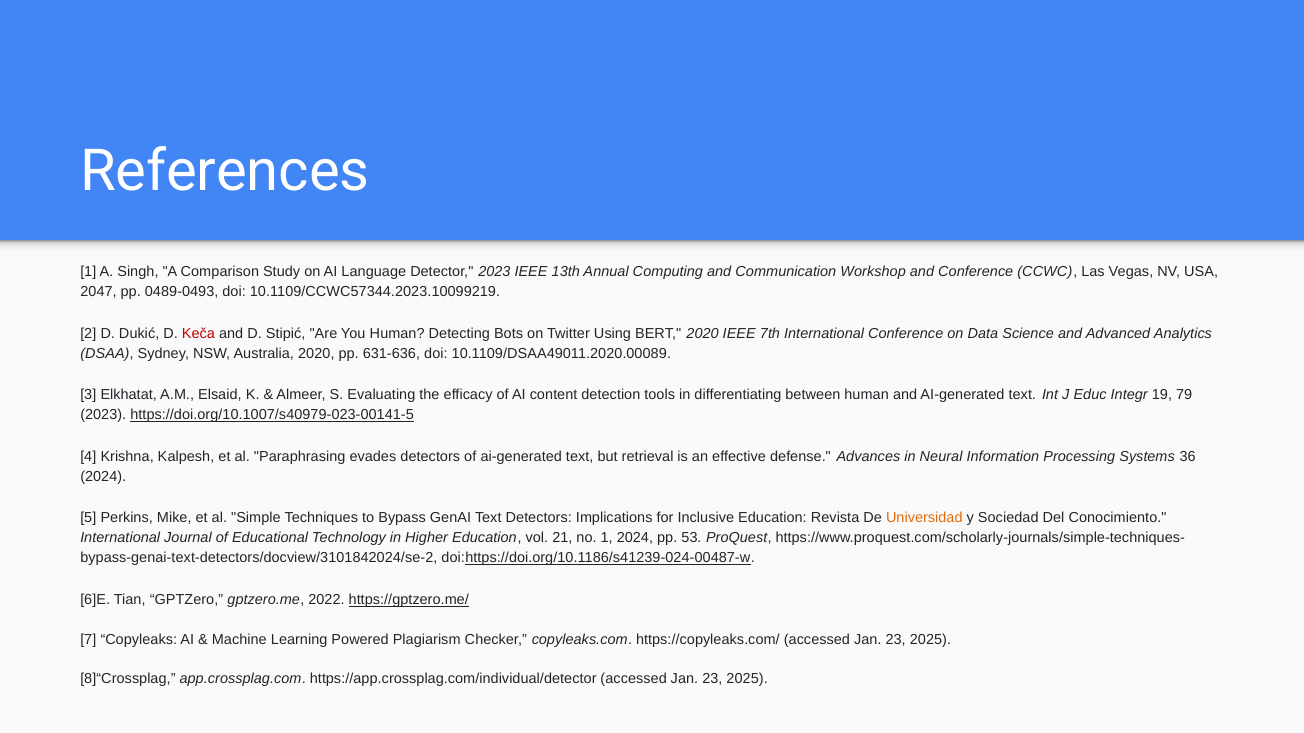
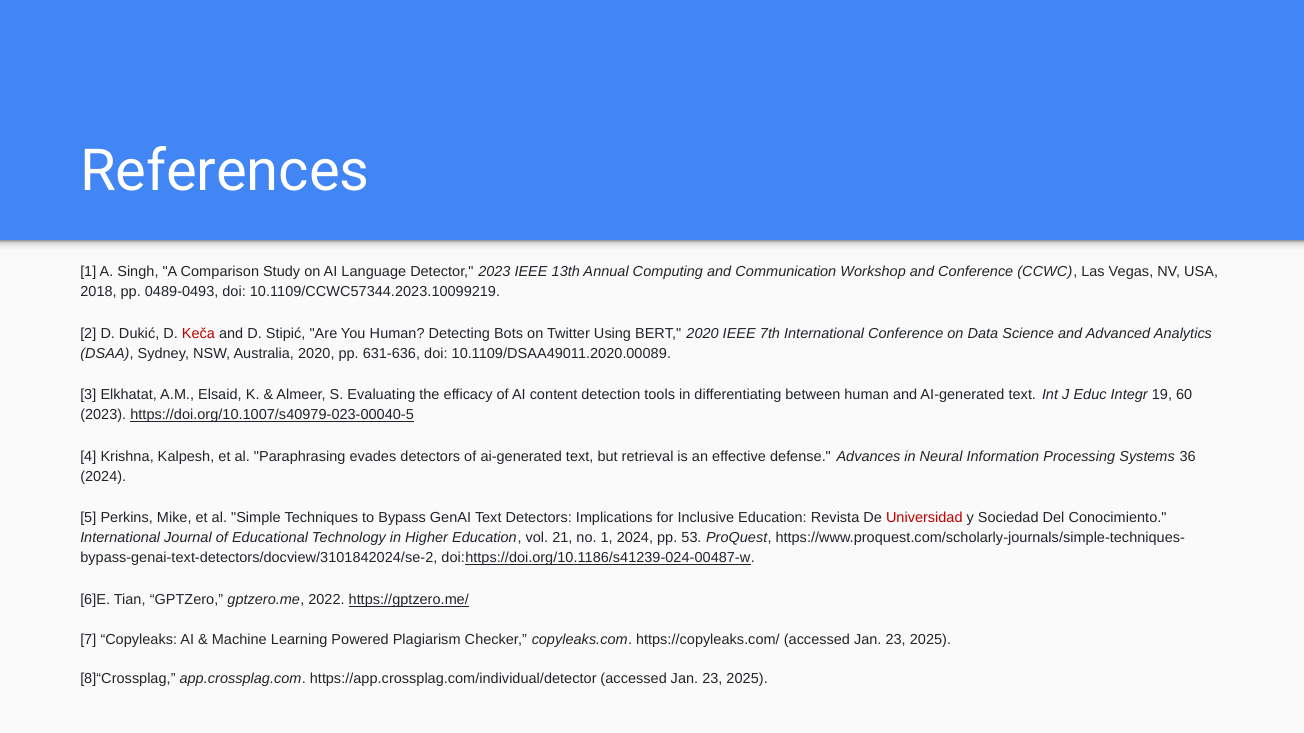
2047: 2047 -> 2018
79: 79 -> 60
https://doi.org/10.1007/s40979-023-00141-5: https://doi.org/10.1007/s40979-023-00141-5 -> https://doi.org/10.1007/s40979-023-00040-5
Universidad colour: orange -> red
